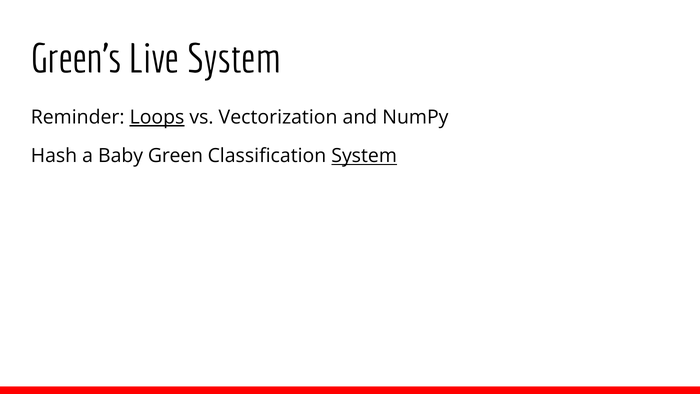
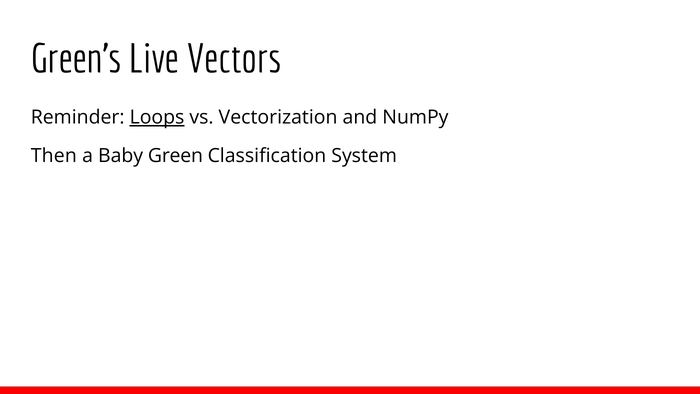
Live System: System -> Vectors
Hash: Hash -> Then
System at (364, 156) underline: present -> none
